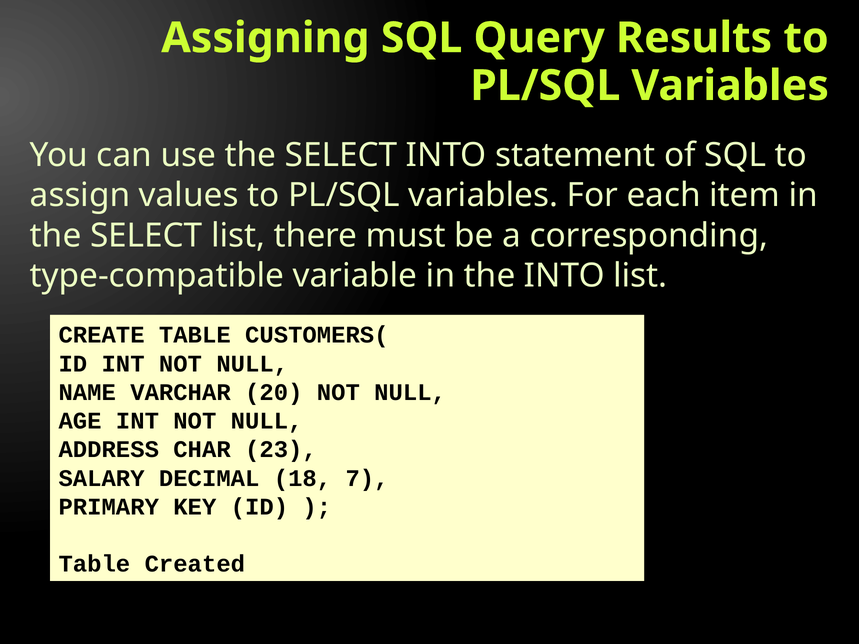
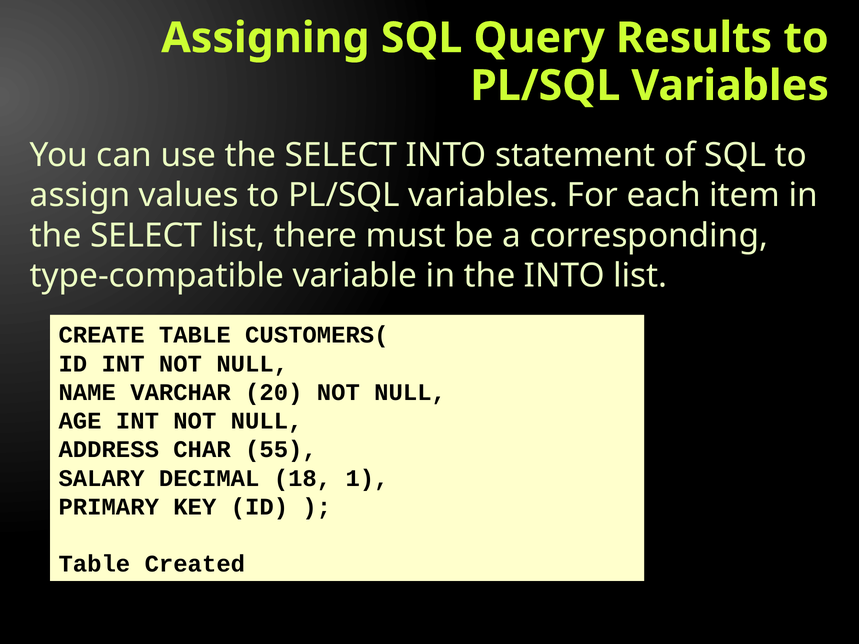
23: 23 -> 55
7: 7 -> 1
